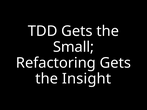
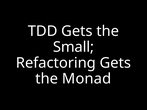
Insight: Insight -> Monad
